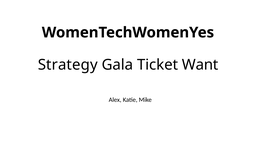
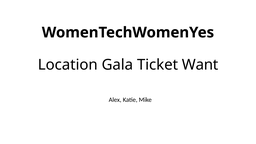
Strategy: Strategy -> Location
